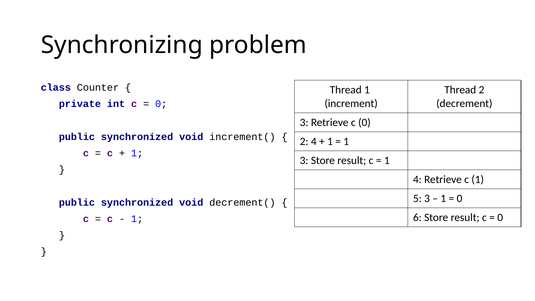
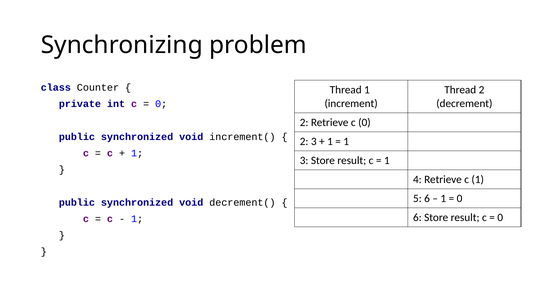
3 at (304, 122): 3 -> 2
2 4: 4 -> 3
5 3: 3 -> 6
